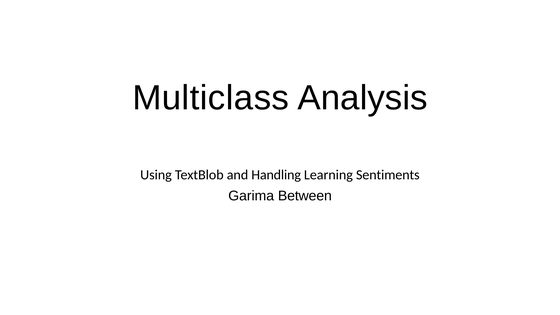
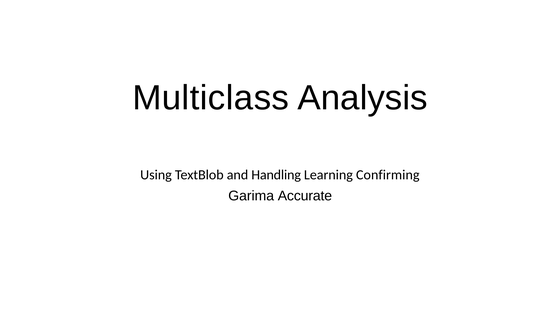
Sentiments: Sentiments -> Confirming
Between: Between -> Accurate
